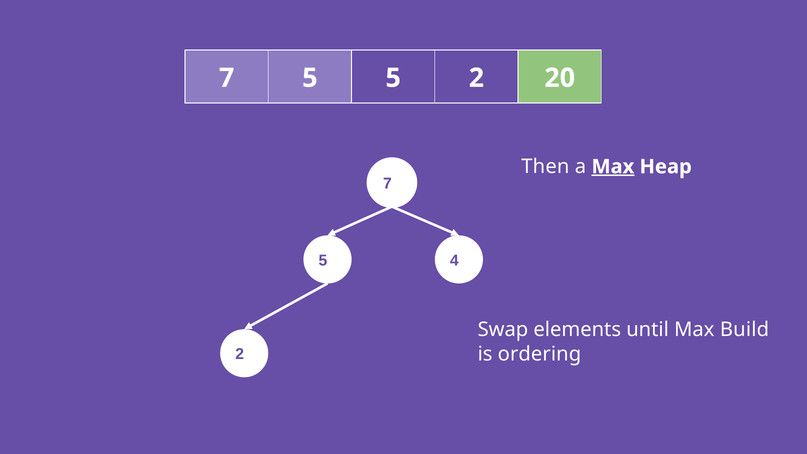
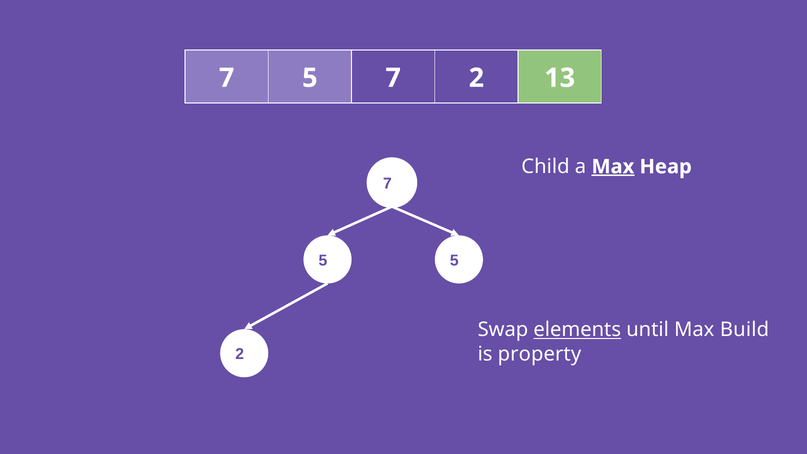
5 5: 5 -> 7
20: 20 -> 13
Then: Then -> Child
5 4: 4 -> 5
elements underline: none -> present
ordering: ordering -> property
